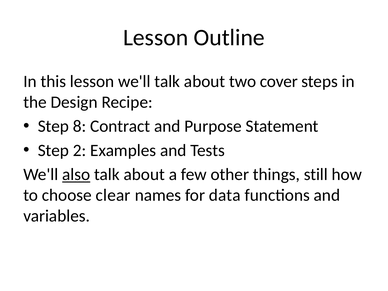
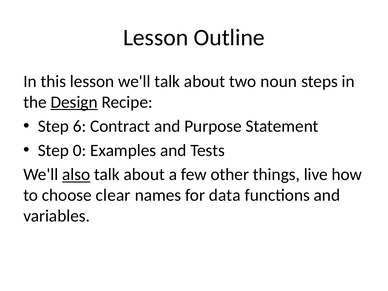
cover: cover -> noun
Design underline: none -> present
8: 8 -> 6
2: 2 -> 0
still: still -> live
